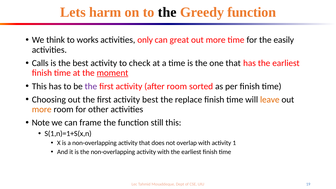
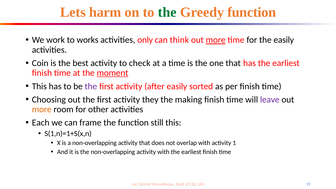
the at (167, 12) colour: black -> green
think: think -> work
great: great -> think
more at (216, 40) underline: none -> present
Calls: Calls -> Coin
after room: room -> easily
activity best: best -> they
replace: replace -> making
leave colour: orange -> purple
Note: Note -> Each
